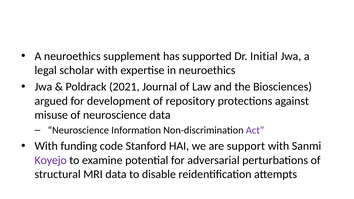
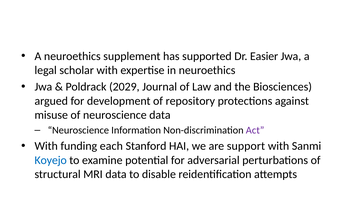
Initial: Initial -> Easier
2021: 2021 -> 2029
code: code -> each
Koyejo colour: purple -> blue
